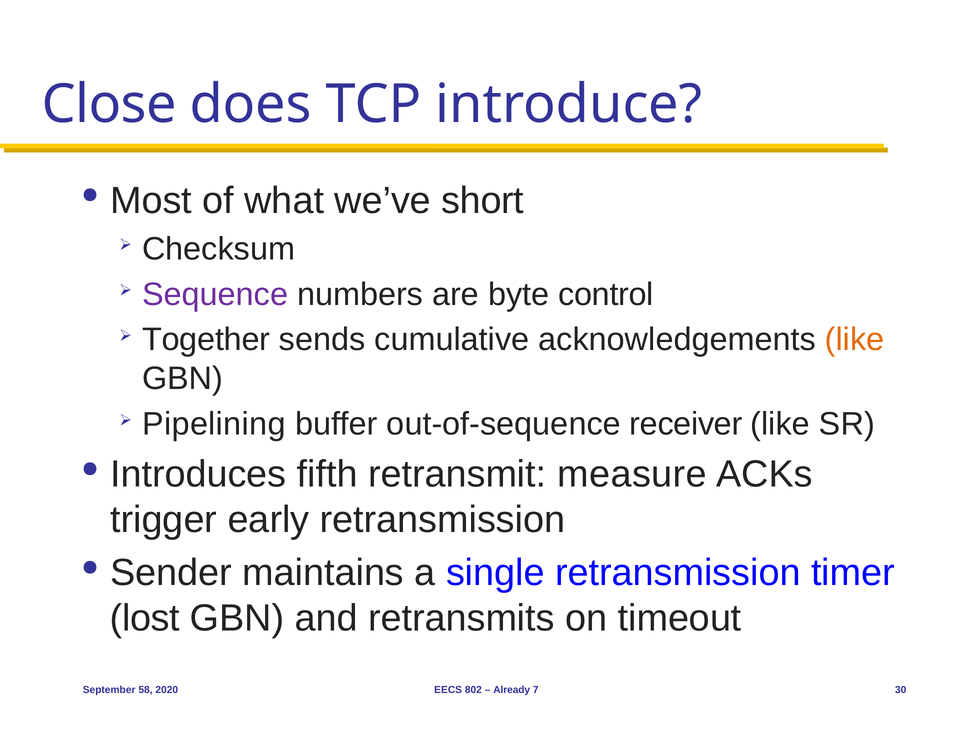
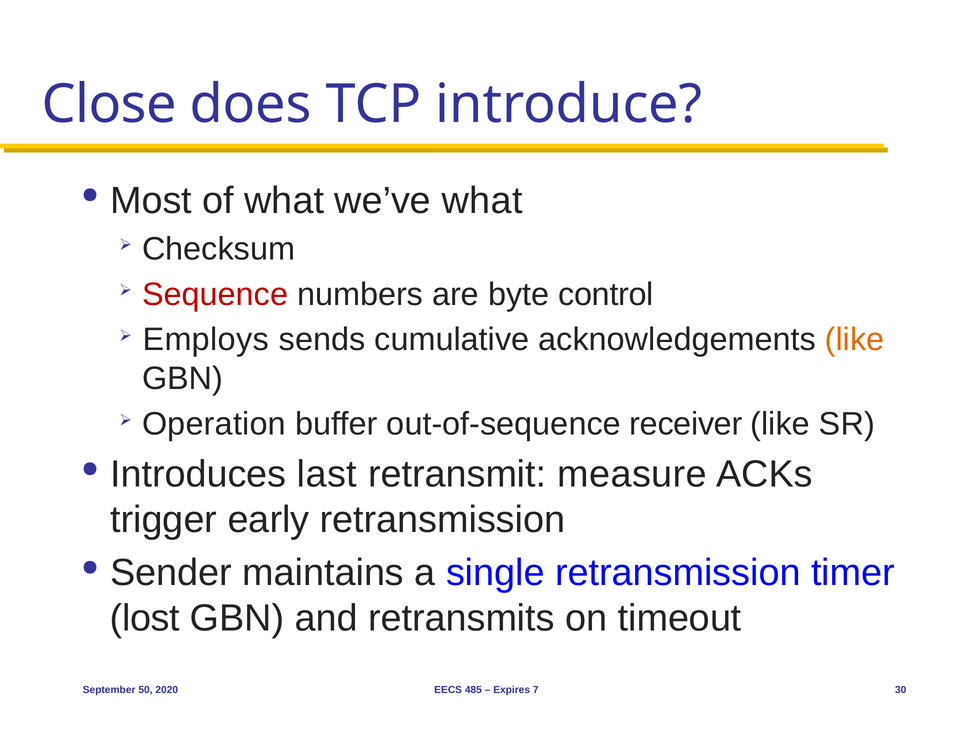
we’ve short: short -> what
Sequence colour: purple -> red
Together: Together -> Employs
Pipelining: Pipelining -> Operation
fifth: fifth -> last
58: 58 -> 50
802: 802 -> 485
Already: Already -> Expires
